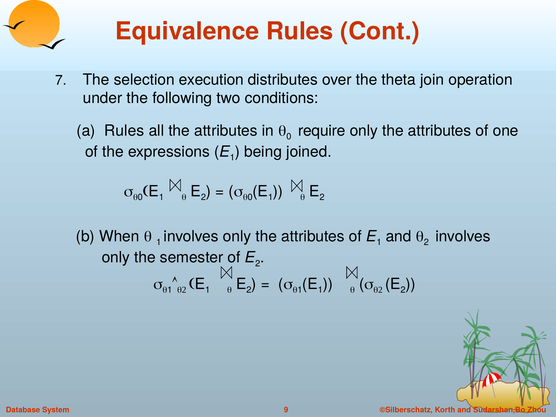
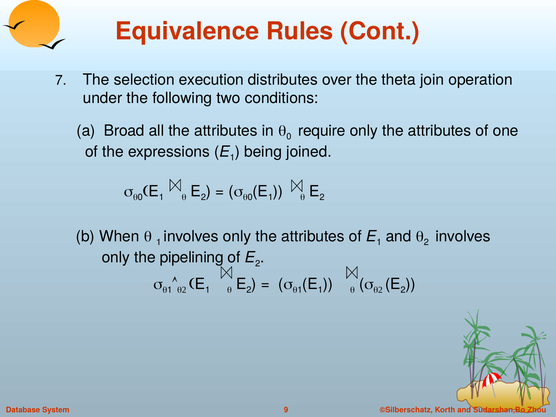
a Rules: Rules -> Broad
semester: semester -> pipelining
